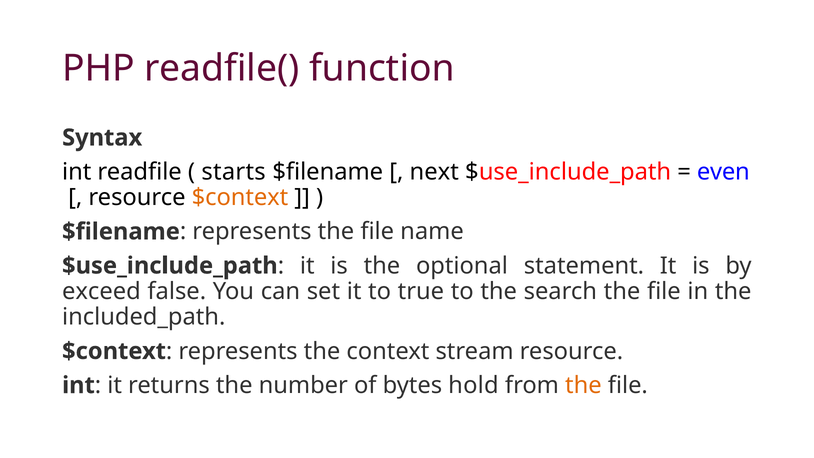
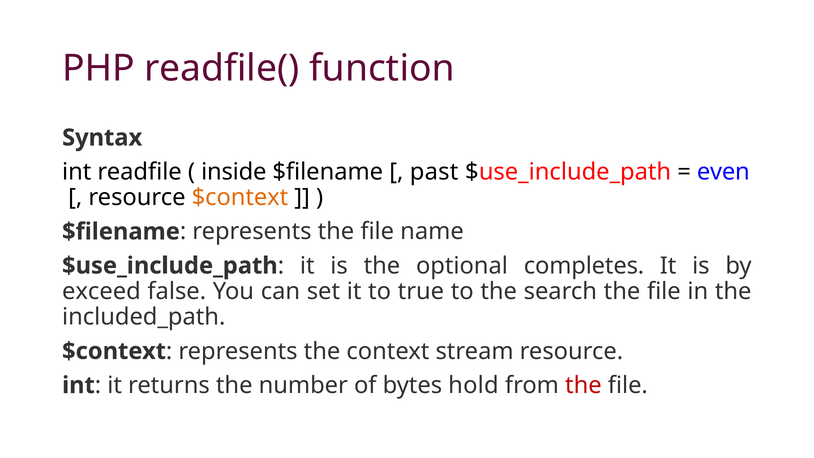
starts: starts -> inside
next: next -> past
statement: statement -> completes
the at (583, 385) colour: orange -> red
